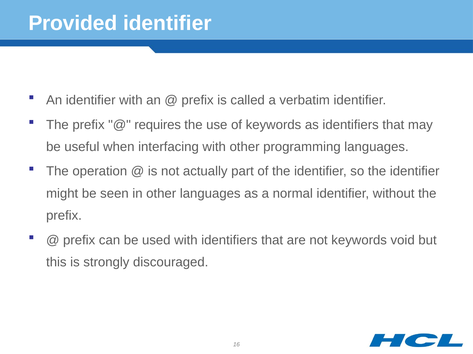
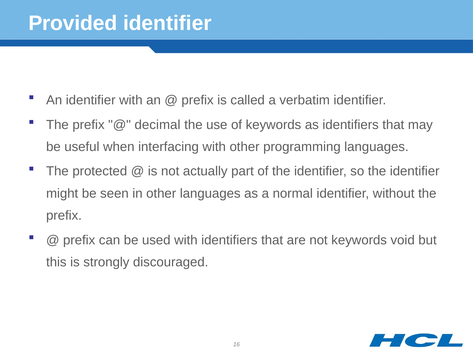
requires: requires -> decimal
operation: operation -> protected
